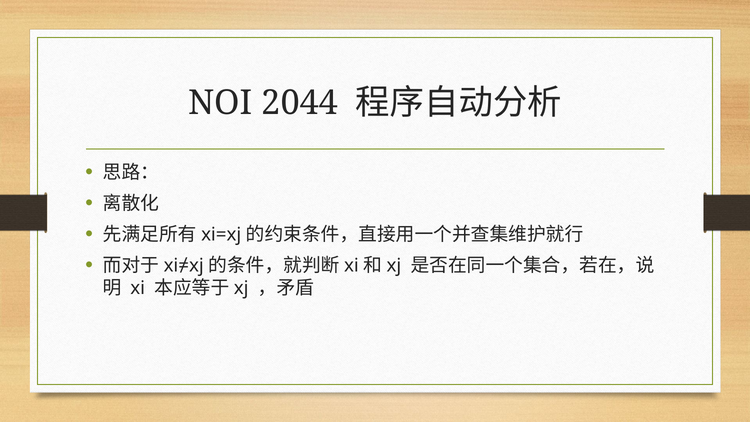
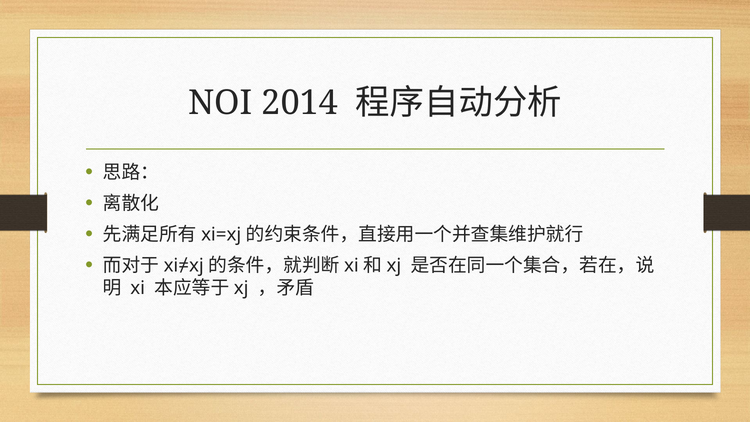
2044: 2044 -> 2014
